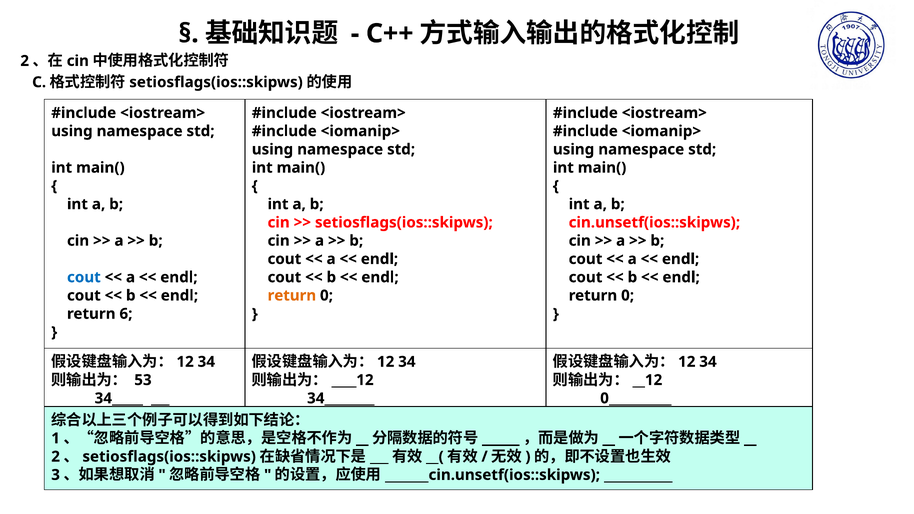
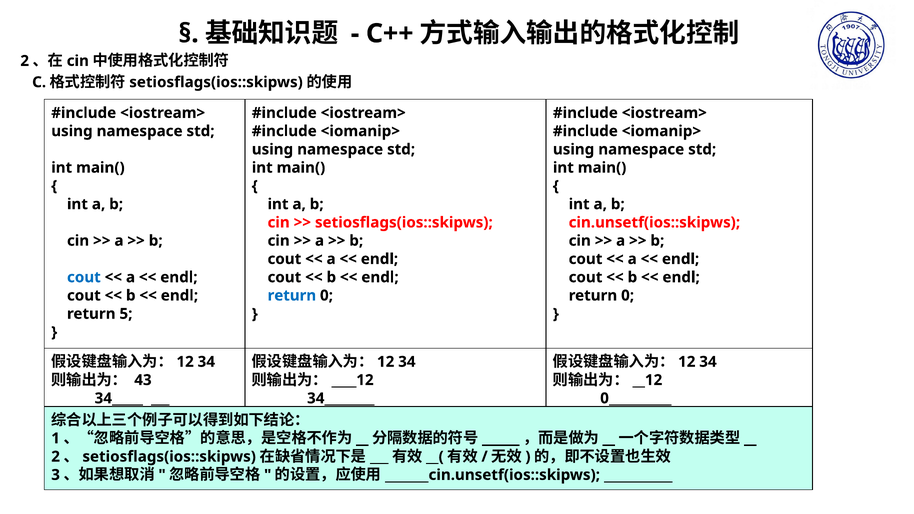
return at (292, 296) colour: orange -> blue
6: 6 -> 5
53: 53 -> 43
